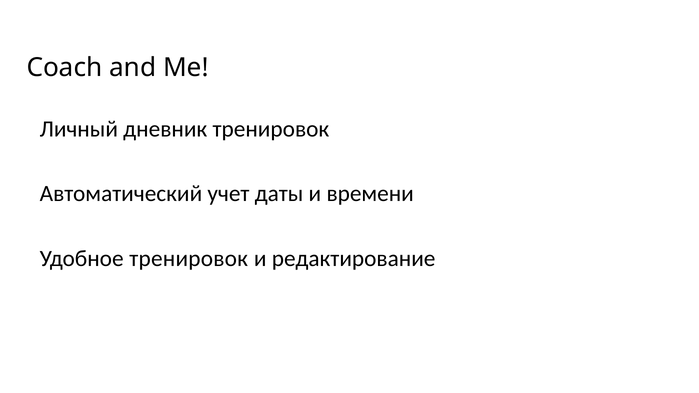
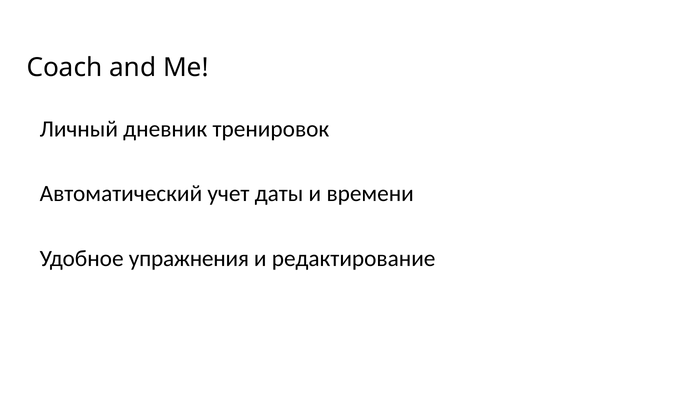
Удобное тренировок: тренировок -> упражнения
